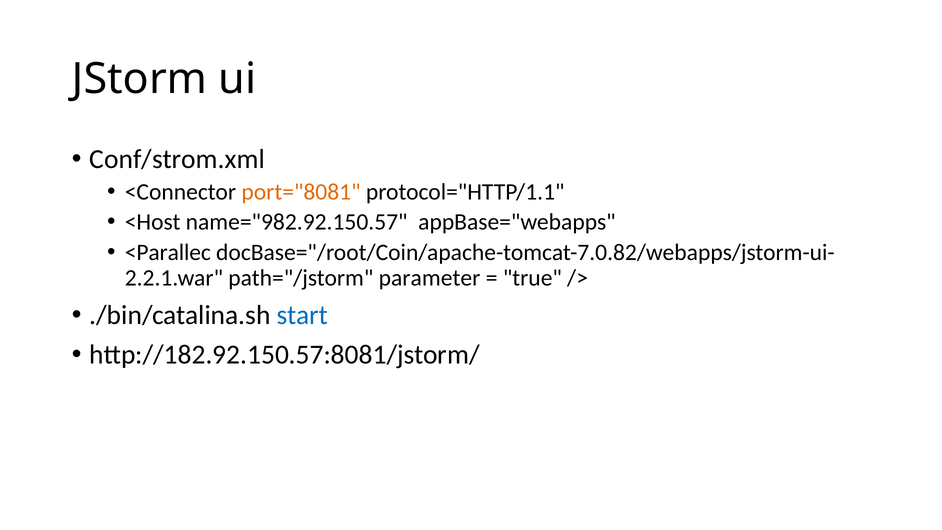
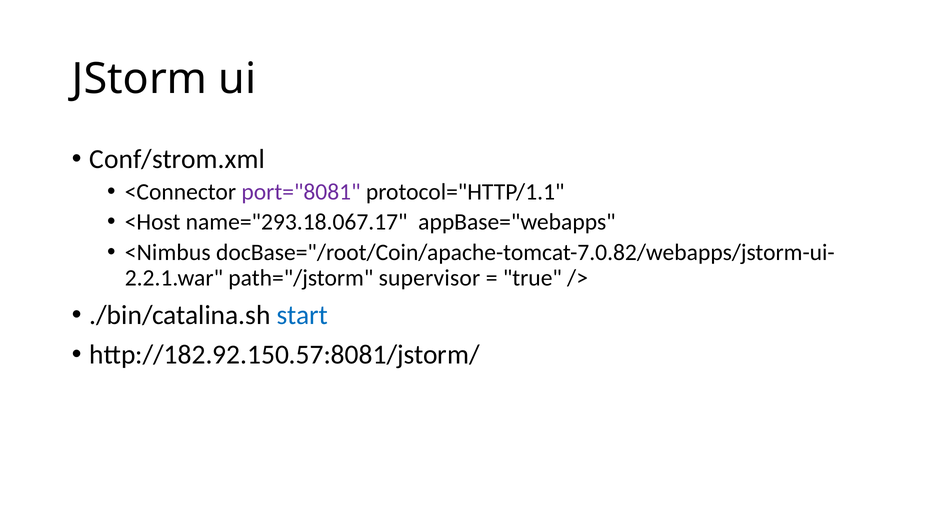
port="8081 colour: orange -> purple
name="982.92.150.57: name="982.92.150.57 -> name="293.18.067.17
<Parallec: <Parallec -> <Nimbus
parameter: parameter -> supervisor
